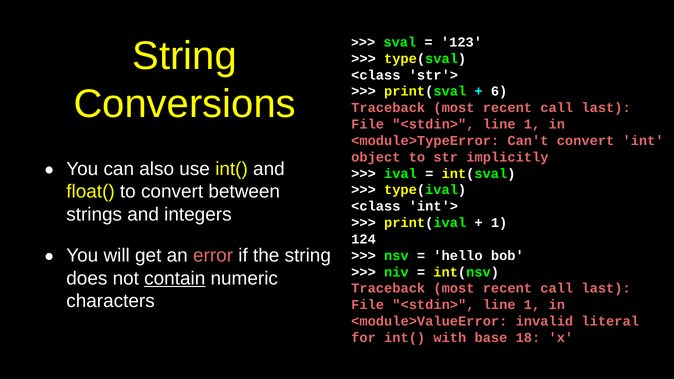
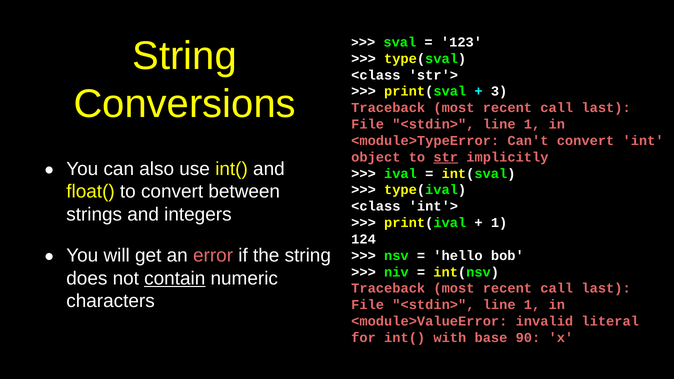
6: 6 -> 3
str underline: none -> present
18: 18 -> 90
